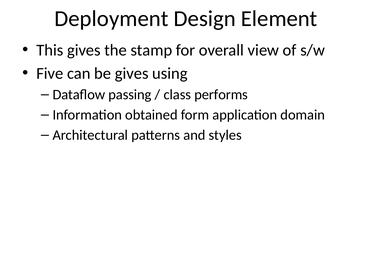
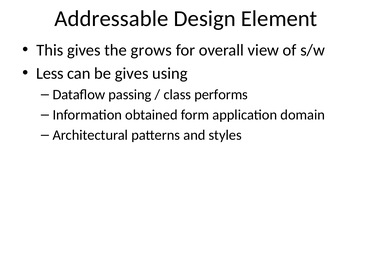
Deployment: Deployment -> Addressable
stamp: stamp -> grows
Five: Five -> Less
